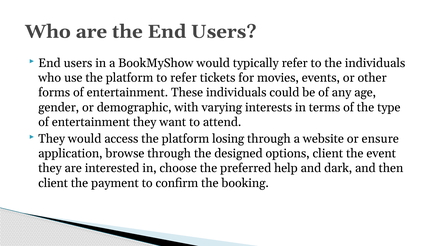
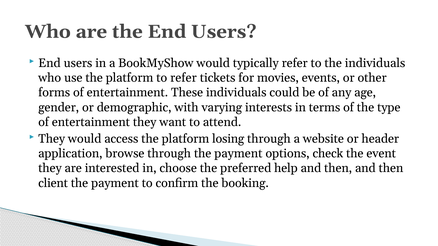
ensure: ensure -> header
through the designed: designed -> payment
options client: client -> check
dark at (338, 168): dark -> then
